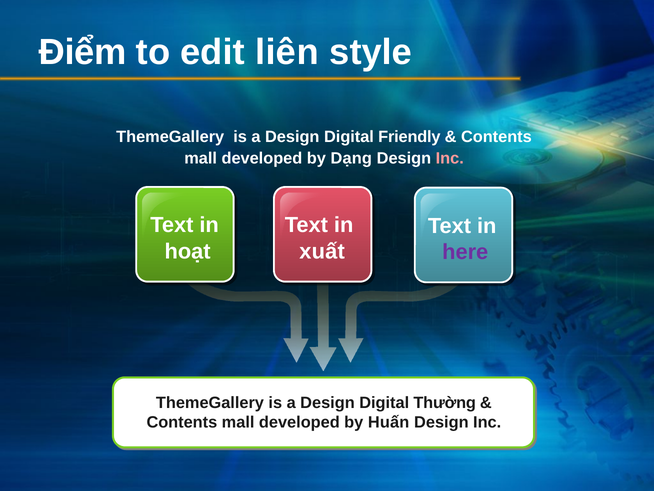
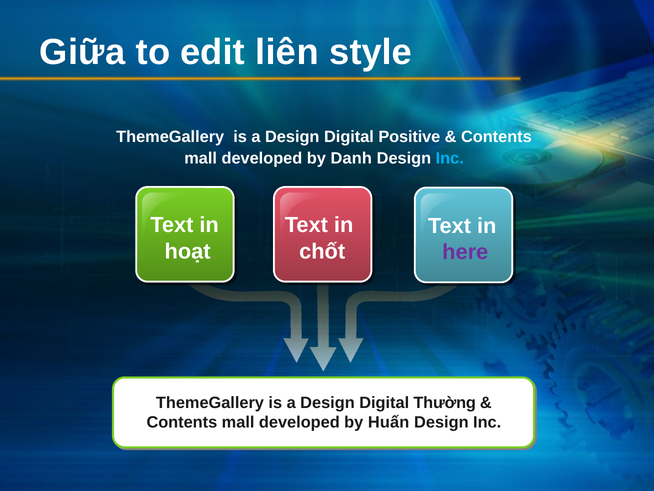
Điểm: Điểm -> Giữa
Friendly: Friendly -> Positive
Dạng: Dạng -> Danh
Inc at (450, 158) colour: pink -> light blue
xuất: xuất -> chốt
